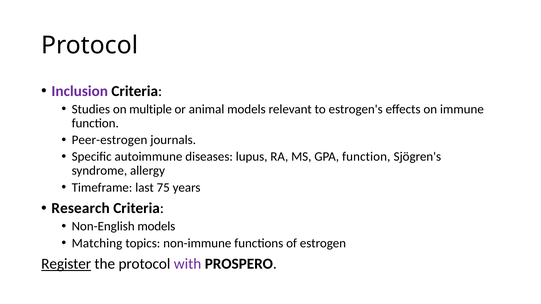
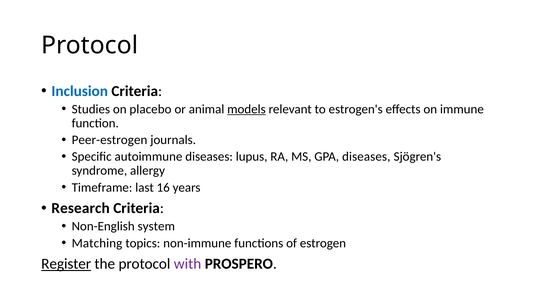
Inclusion colour: purple -> blue
multiple: multiple -> placebo
models at (246, 109) underline: none -> present
GPA function: function -> diseases
75: 75 -> 16
Non-English models: models -> system
